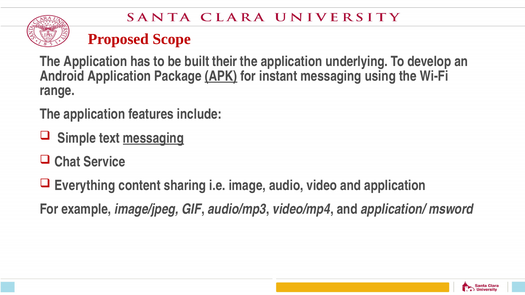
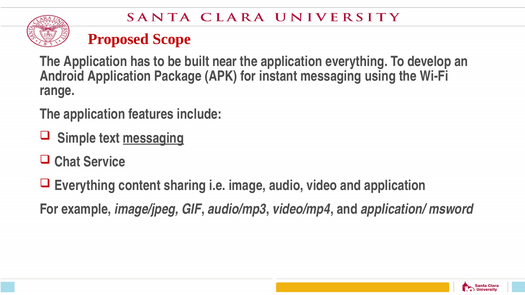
their: their -> near
application underlying: underlying -> everything
APK underline: present -> none
